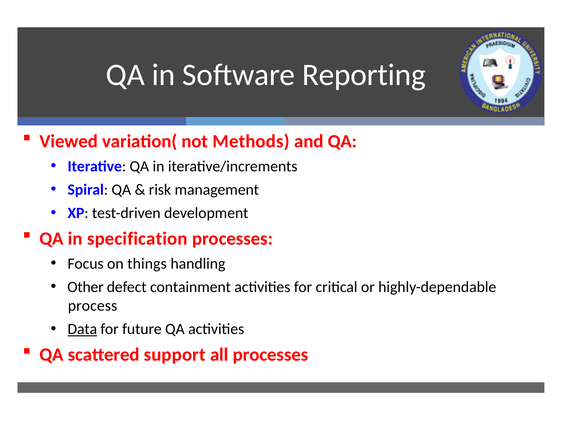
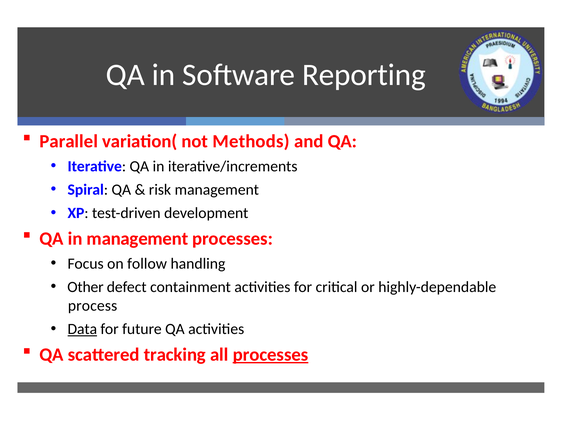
Viewed: Viewed -> Parallel
in specification: specification -> management
things: things -> follow
support: support -> tracking
processes at (271, 355) underline: none -> present
